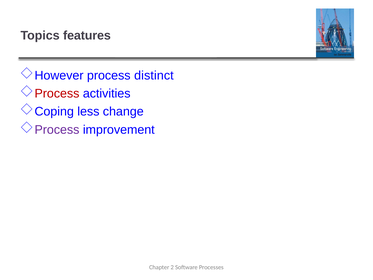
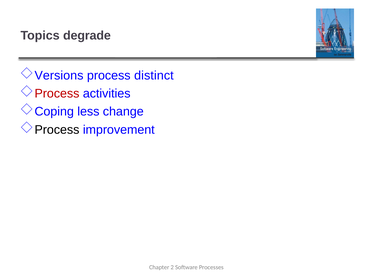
features: features -> degrade
However: However -> Versions
Process at (57, 130) colour: purple -> black
